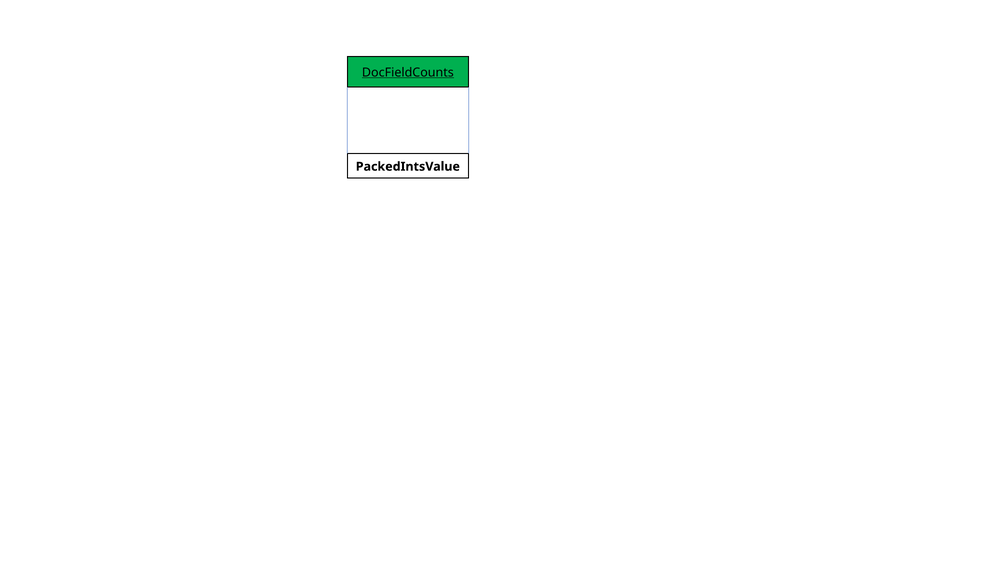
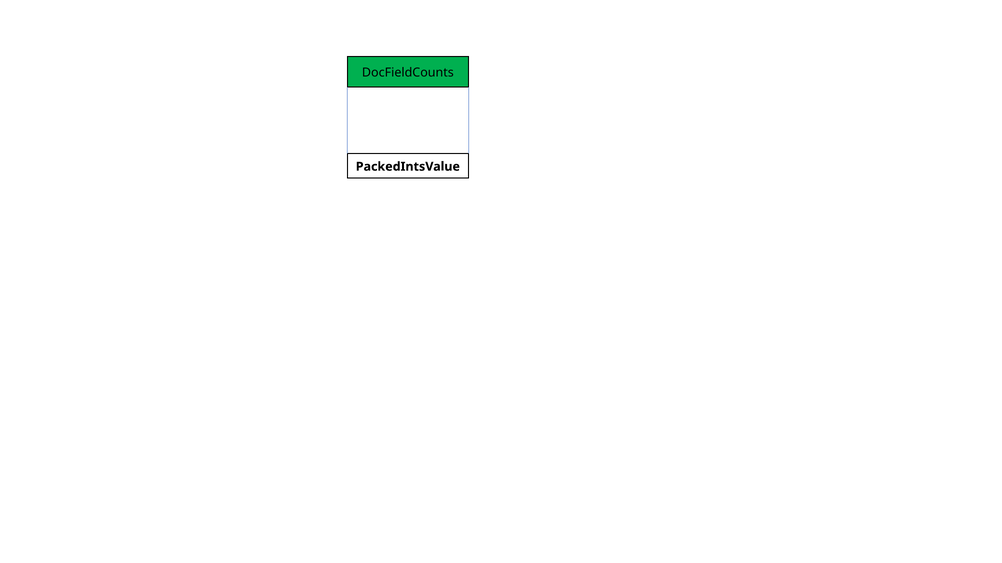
DocFieldCounts underline: present -> none
